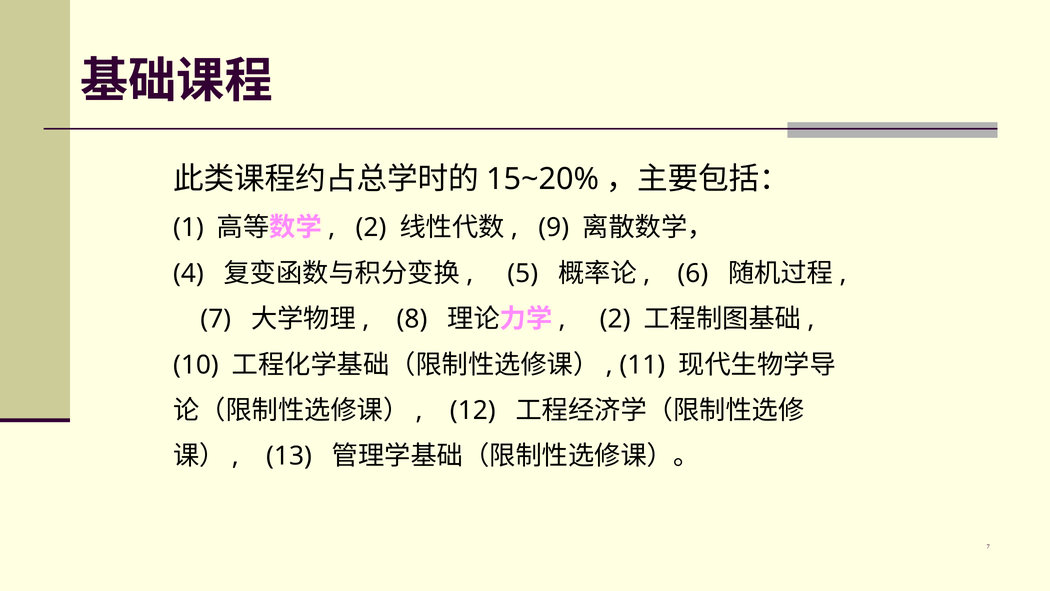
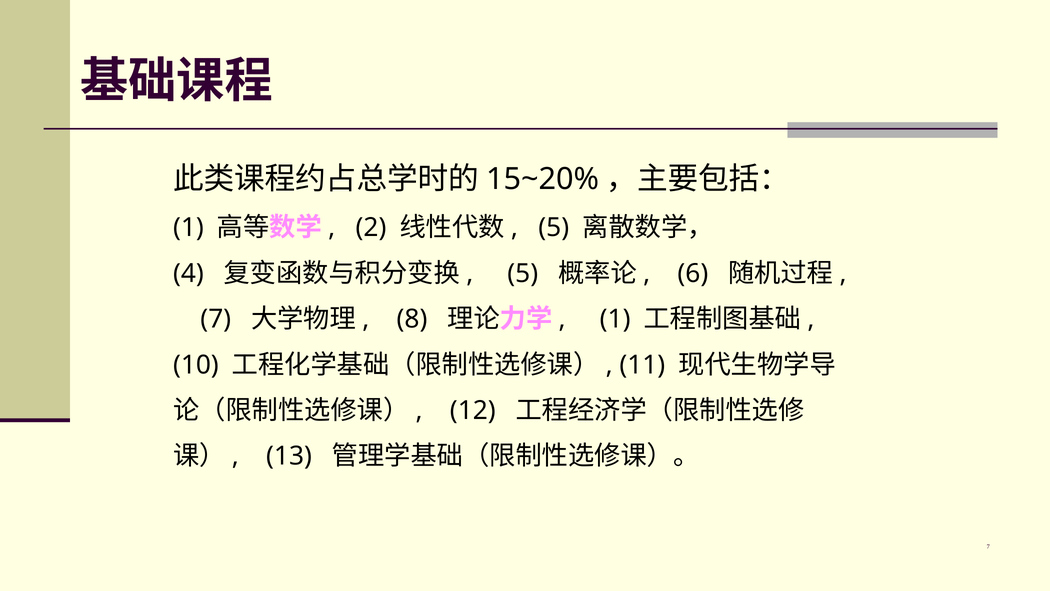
9 at (554, 228): 9 -> 5
2 at (615, 319): 2 -> 1
